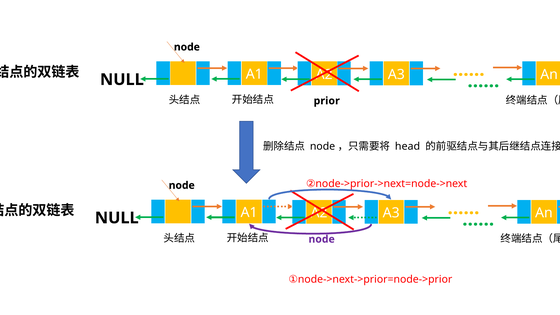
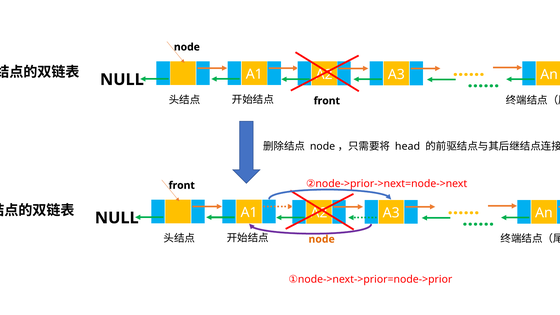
prior at (327, 101): prior -> front
node at (182, 185): node -> front
node at (322, 239) colour: purple -> orange
